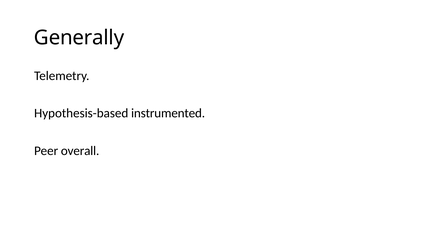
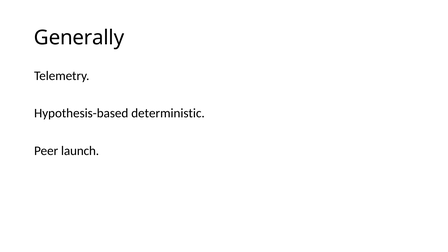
instrumented: instrumented -> deterministic
overall: overall -> launch
